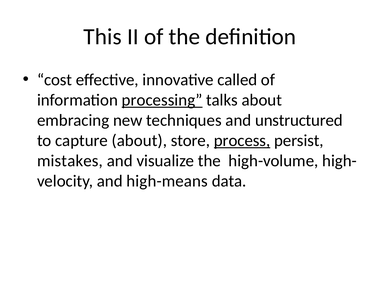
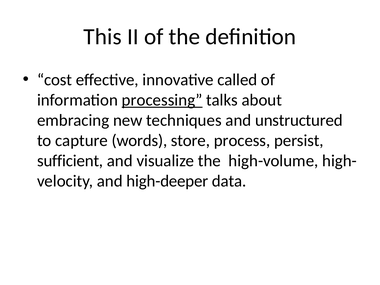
capture about: about -> words
process underline: present -> none
mistakes: mistakes -> sufficient
high-means: high-means -> high-deeper
